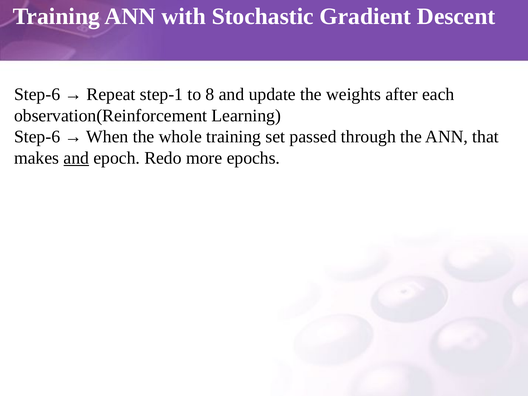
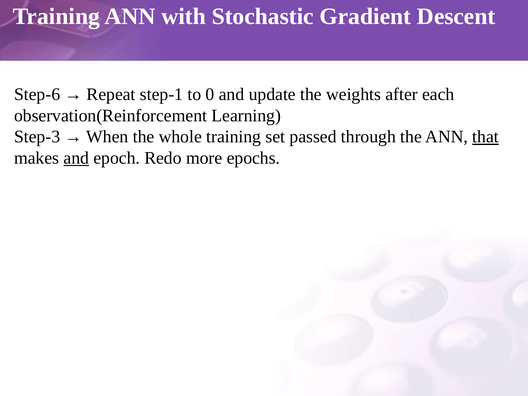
8: 8 -> 0
Step-6 at (37, 137): Step-6 -> Step-3
that underline: none -> present
